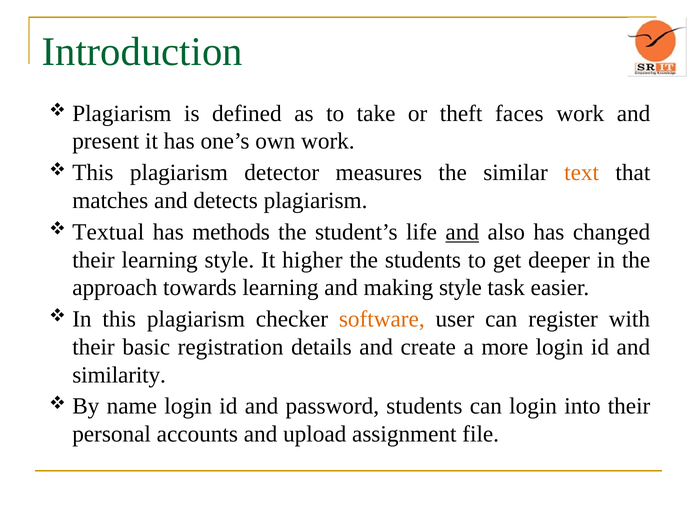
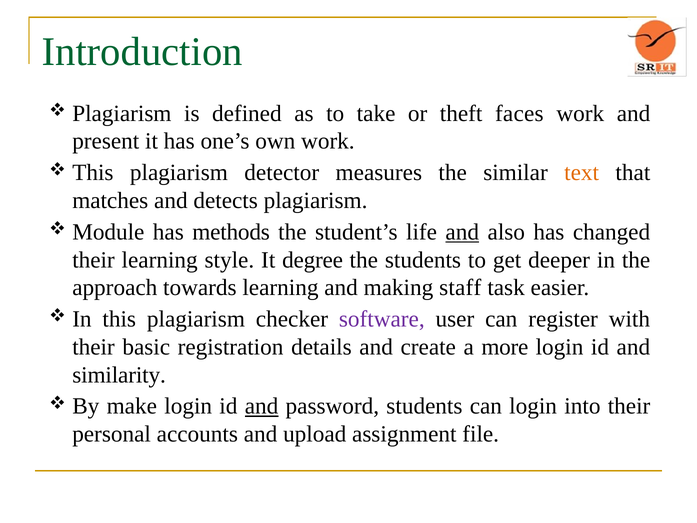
Textual: Textual -> Module
higher: higher -> degree
making style: style -> staff
software colour: orange -> purple
name: name -> make
and at (262, 406) underline: none -> present
